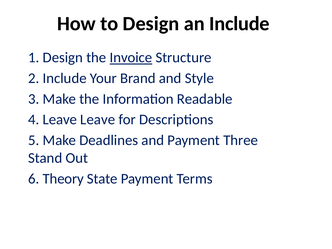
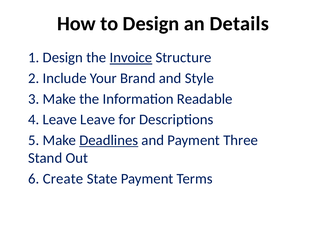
an Include: Include -> Details
Deadlines underline: none -> present
Theory: Theory -> Create
